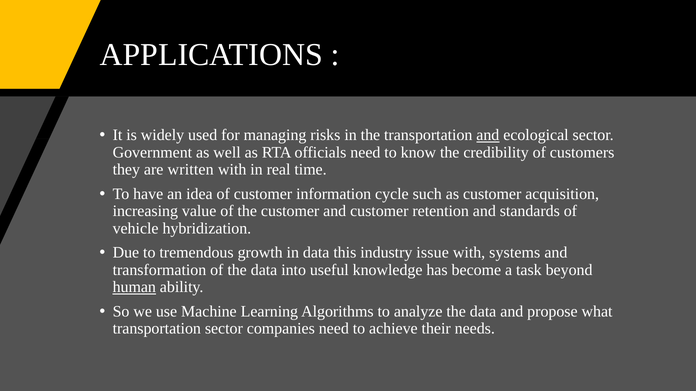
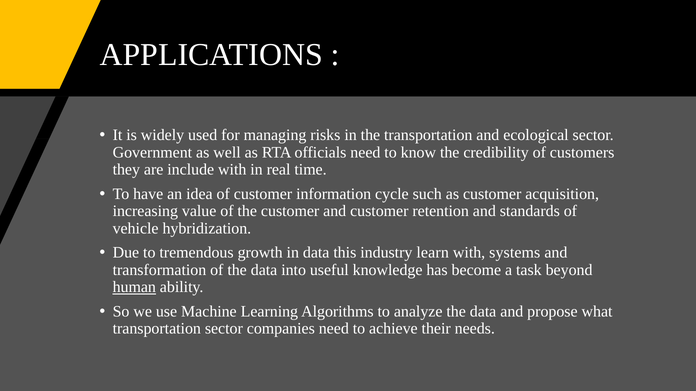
and at (488, 135) underline: present -> none
written: written -> include
issue: issue -> learn
